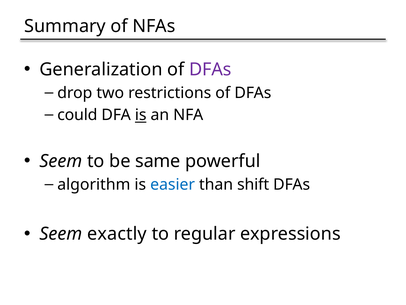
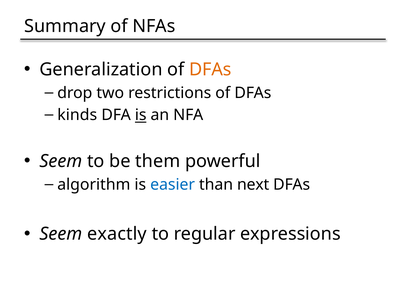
DFAs at (210, 69) colour: purple -> orange
could: could -> kinds
same: same -> them
shift: shift -> next
